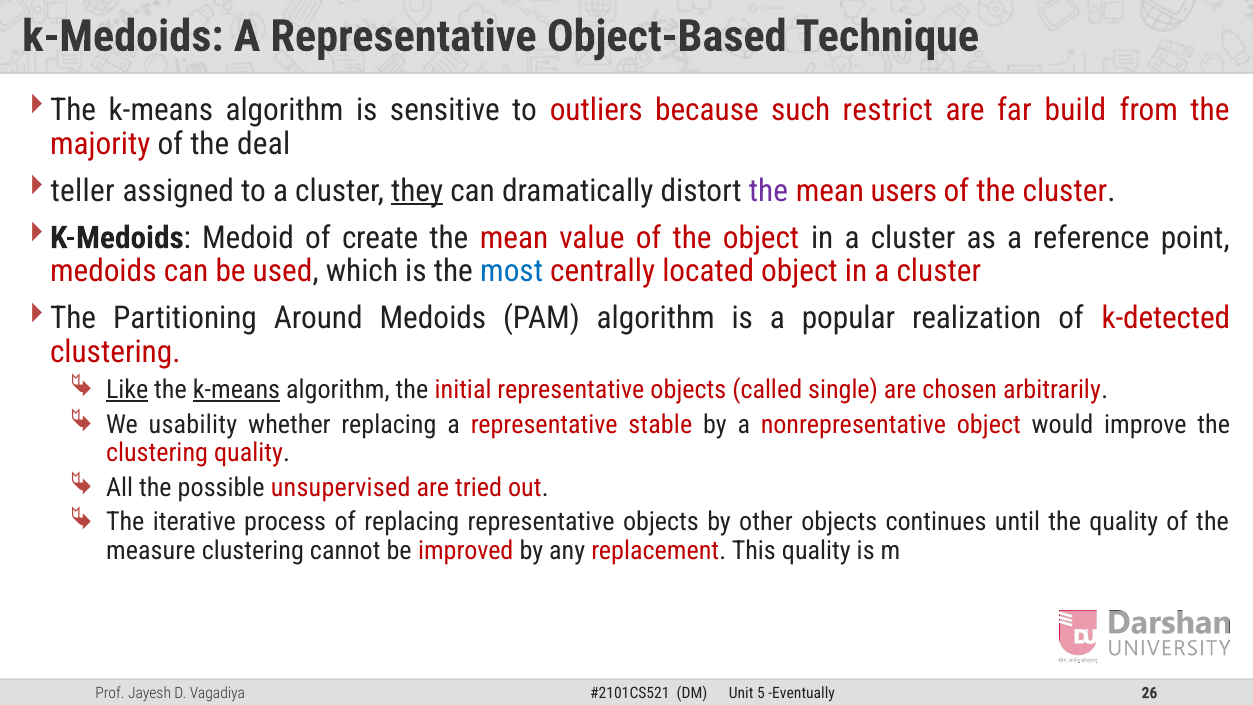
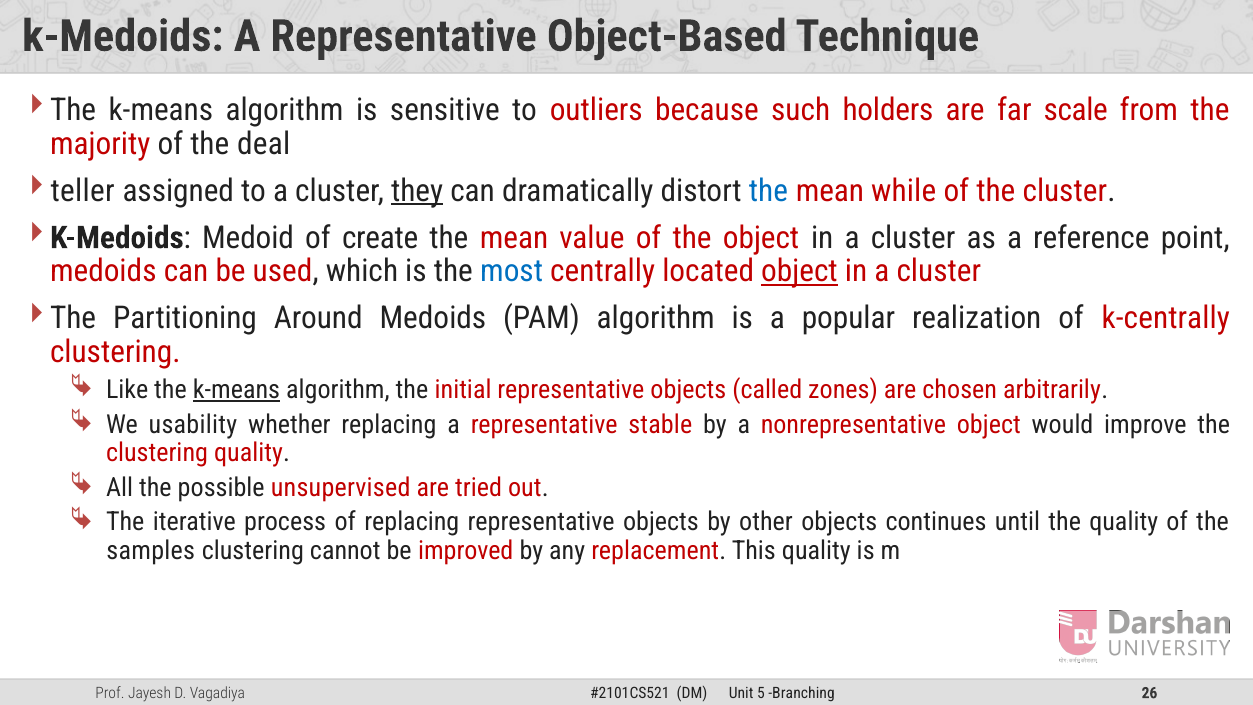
restrict: restrict -> holders
build: build -> scale
the at (768, 191) colour: purple -> blue
users: users -> while
object at (799, 272) underline: none -> present
k-detected: k-detected -> k-centrally
Like underline: present -> none
single: single -> zones
measure: measure -> samples
Eventually: Eventually -> Branching
